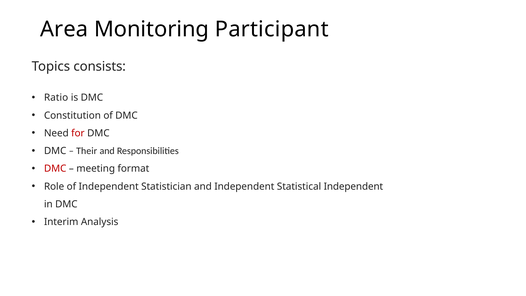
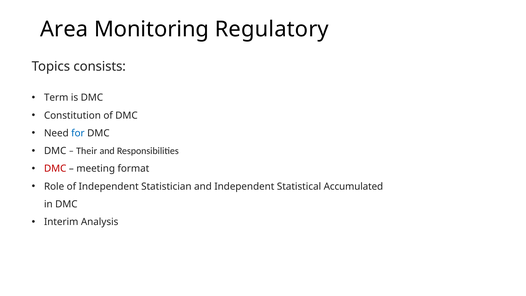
Participant: Participant -> Regulatory
Ratio: Ratio -> Term
for colour: red -> blue
Statistical Independent: Independent -> Accumulated
